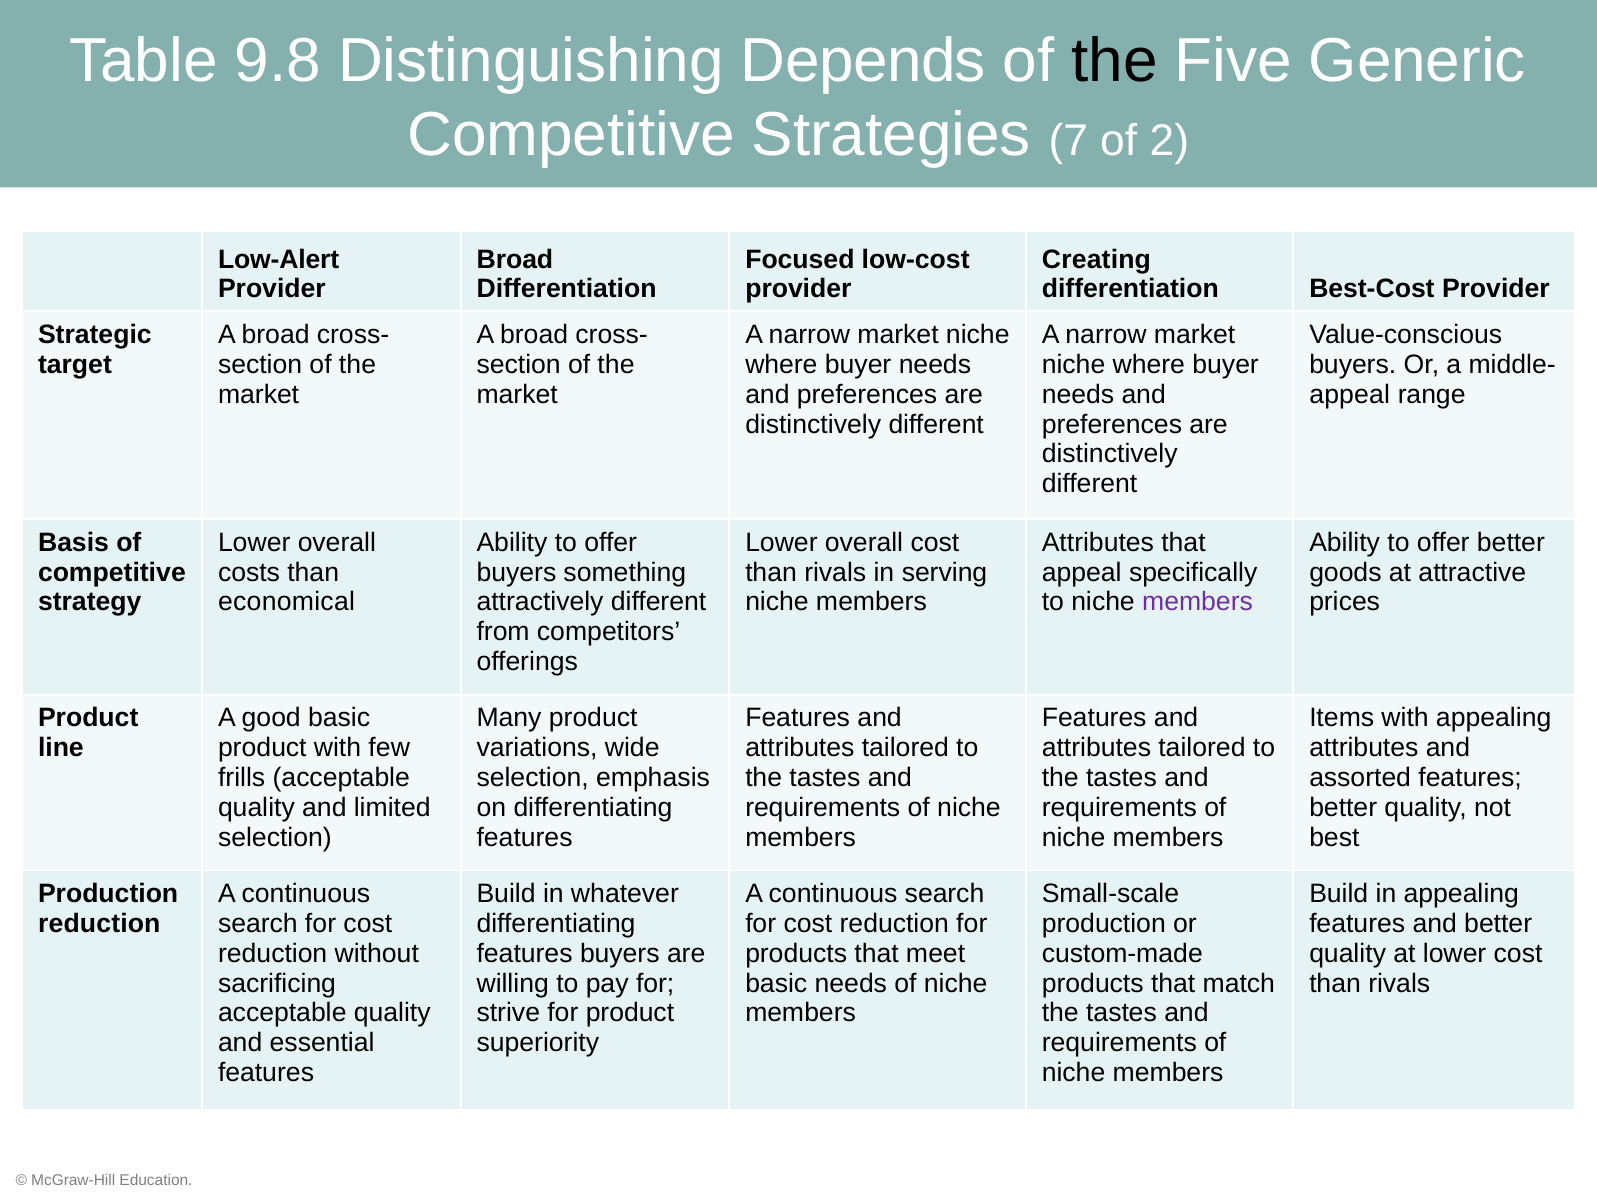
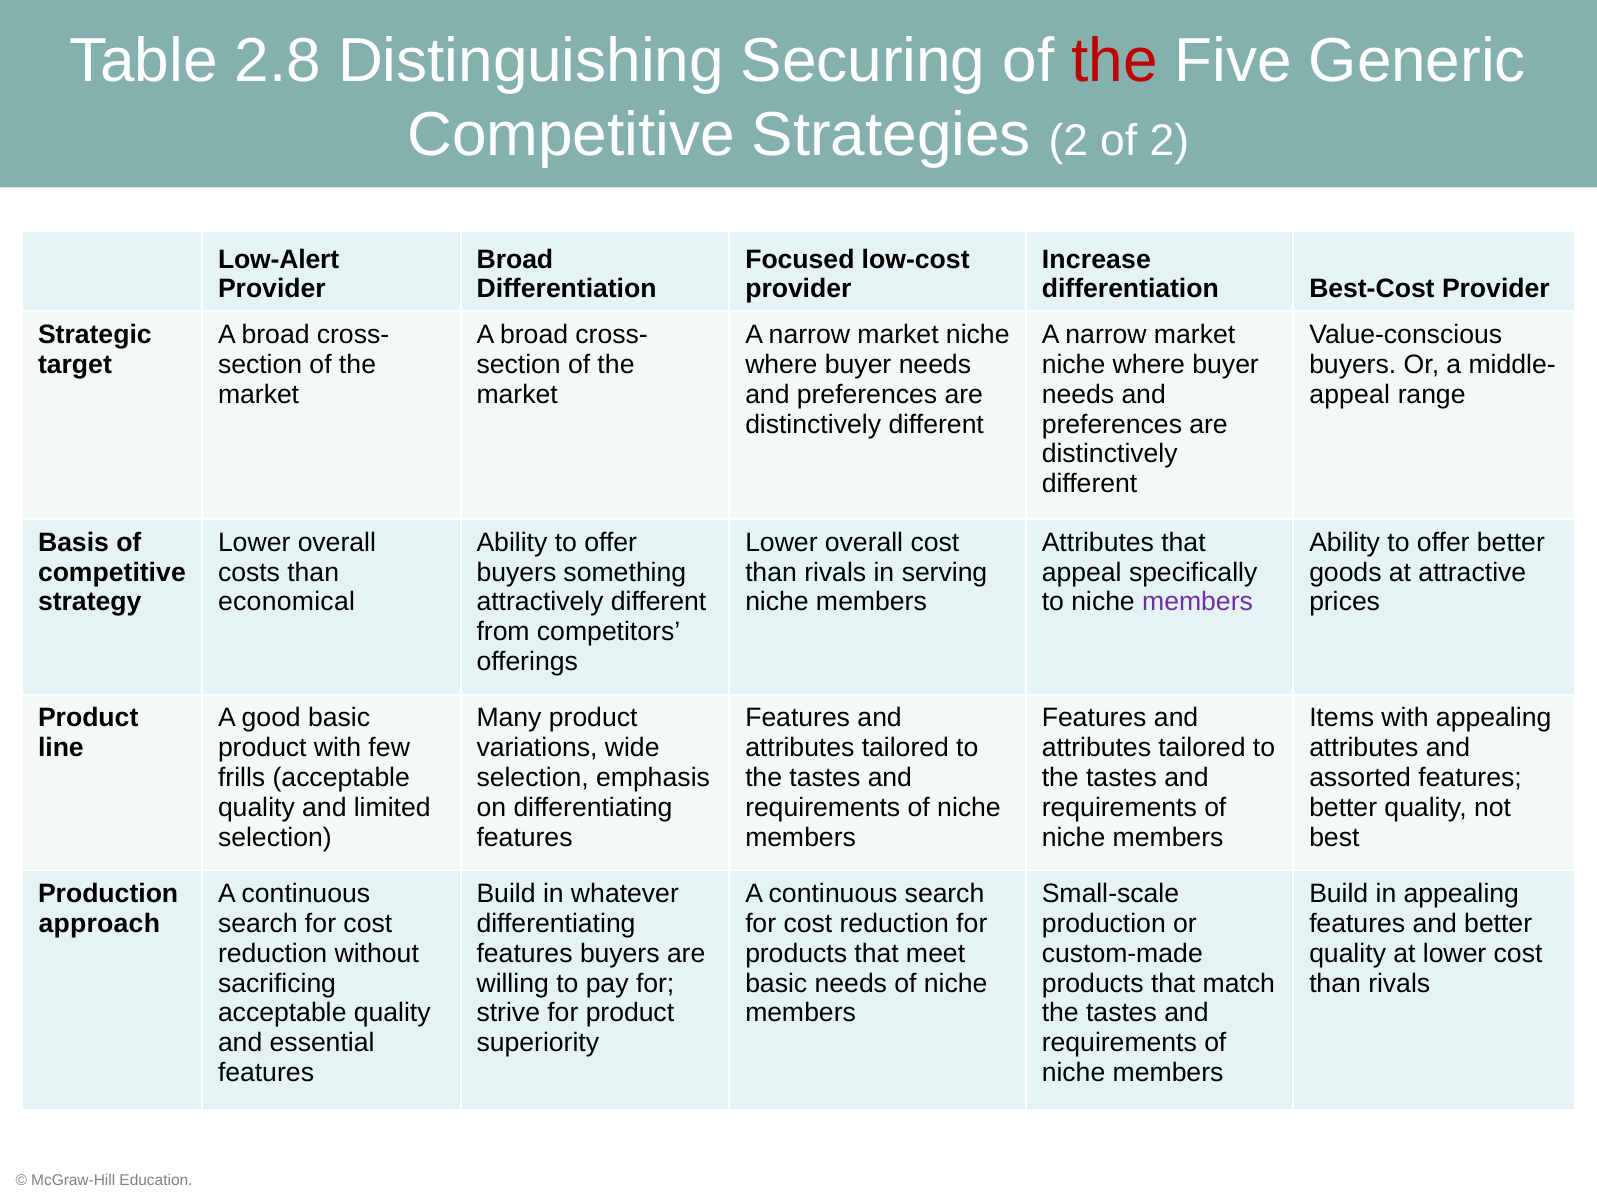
9.8: 9.8 -> 2.8
Depends: Depends -> Securing
the at (1114, 61) colour: black -> red
Strategies 7: 7 -> 2
Creating: Creating -> Increase
reduction at (99, 924): reduction -> approach
